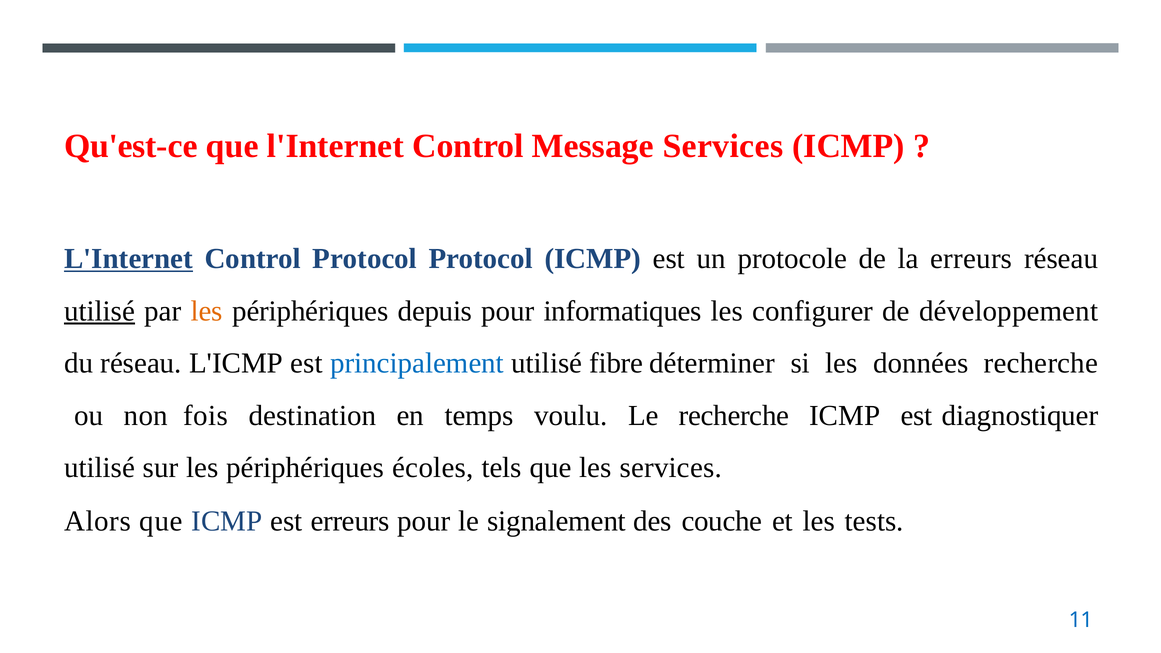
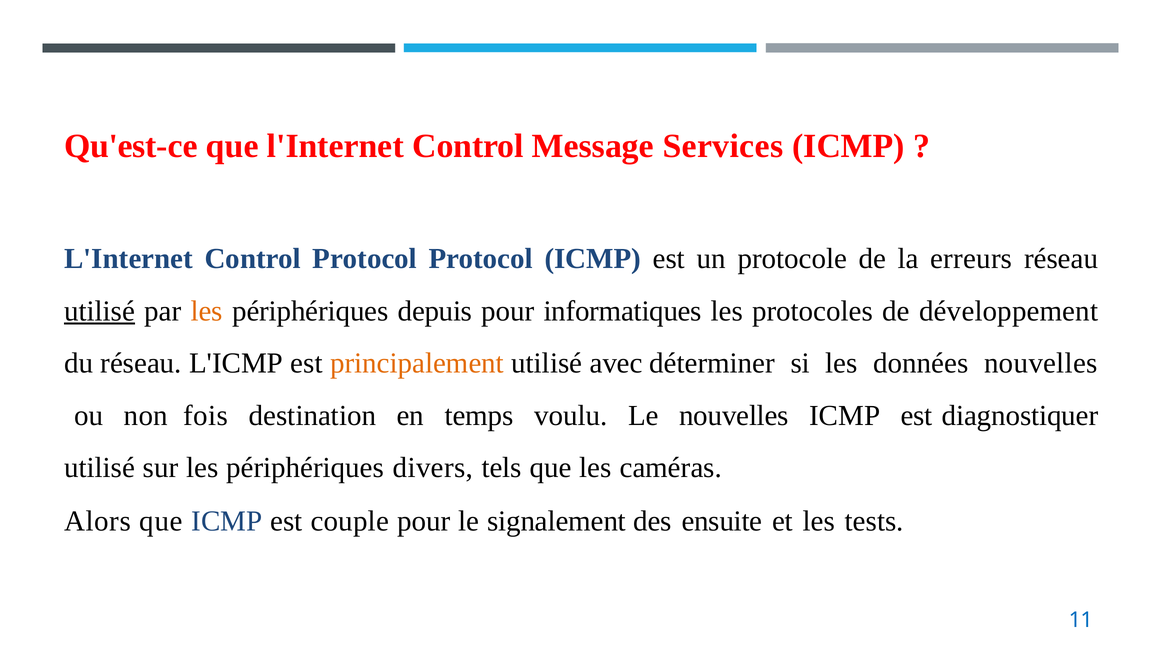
L'Internet at (128, 259) underline: present -> none
configurer: configurer -> protocoles
principalement colour: blue -> orange
fibre: fibre -> avec
données recherche: recherche -> nouvelles
Le recherche: recherche -> nouvelles
écoles: écoles -> divers
les services: services -> caméras
est erreurs: erreurs -> couple
couche: couche -> ensuite
